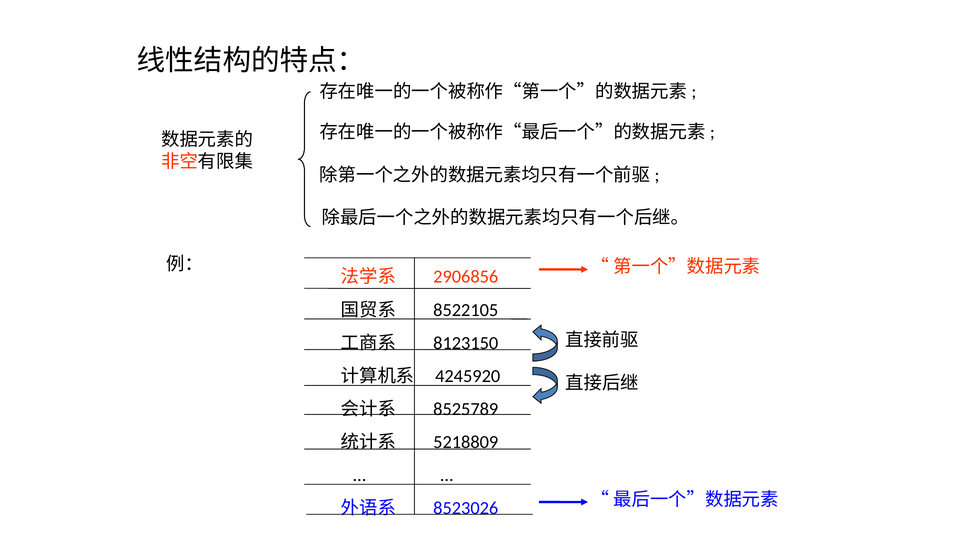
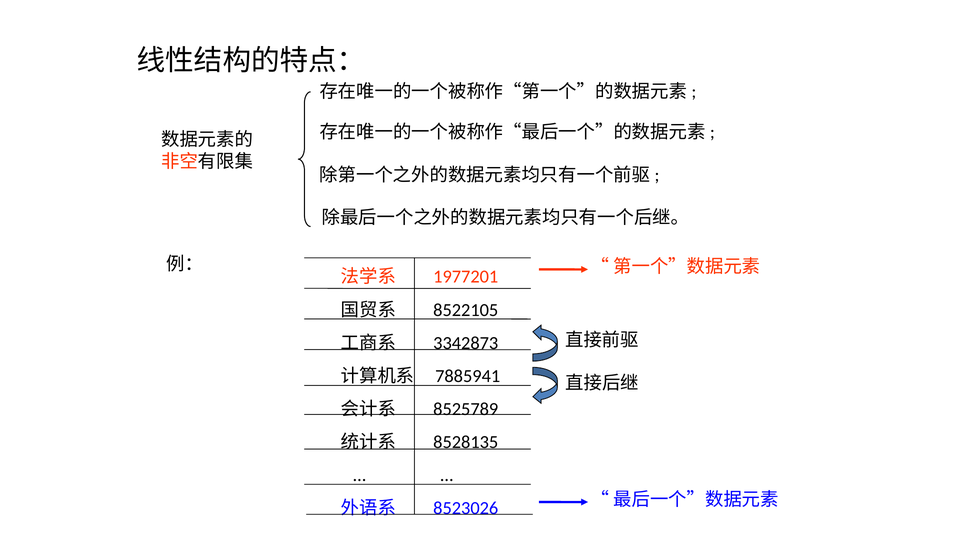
2906856: 2906856 -> 1977201
8123150: 8123150 -> 3342873
4245920: 4245920 -> 7885941
5218809: 5218809 -> 8528135
